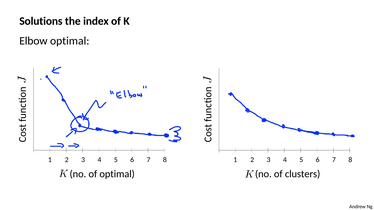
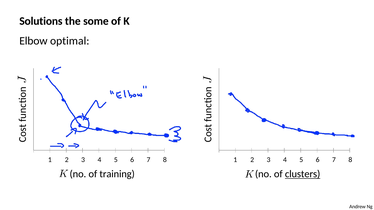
index: index -> some
of optimal: optimal -> training
clusters underline: none -> present
